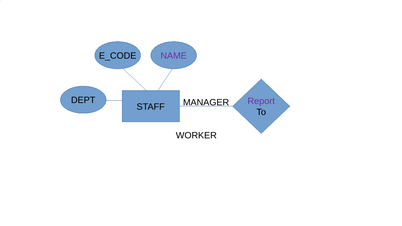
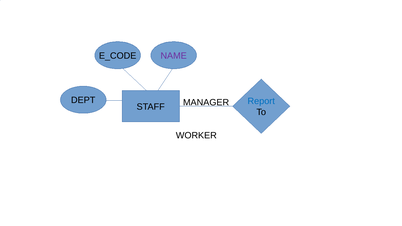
Report colour: purple -> blue
